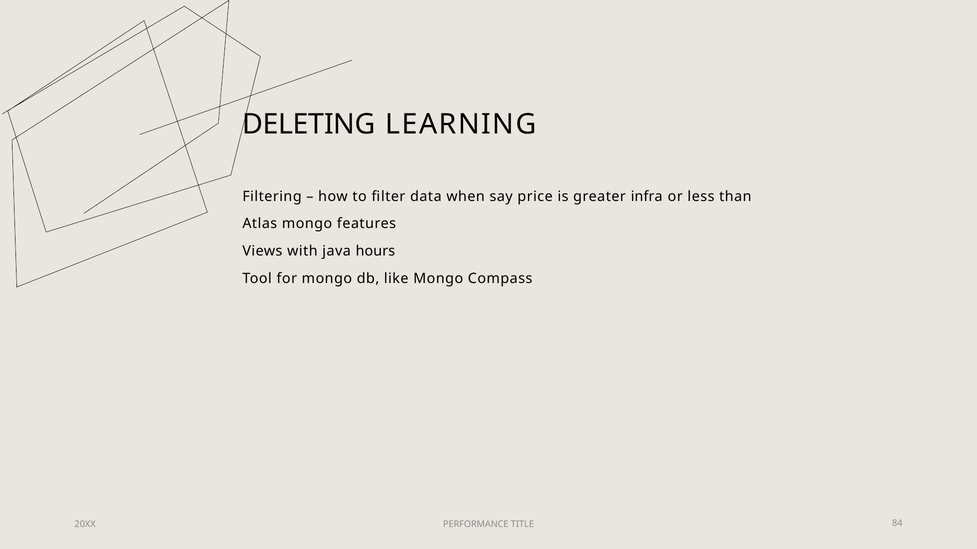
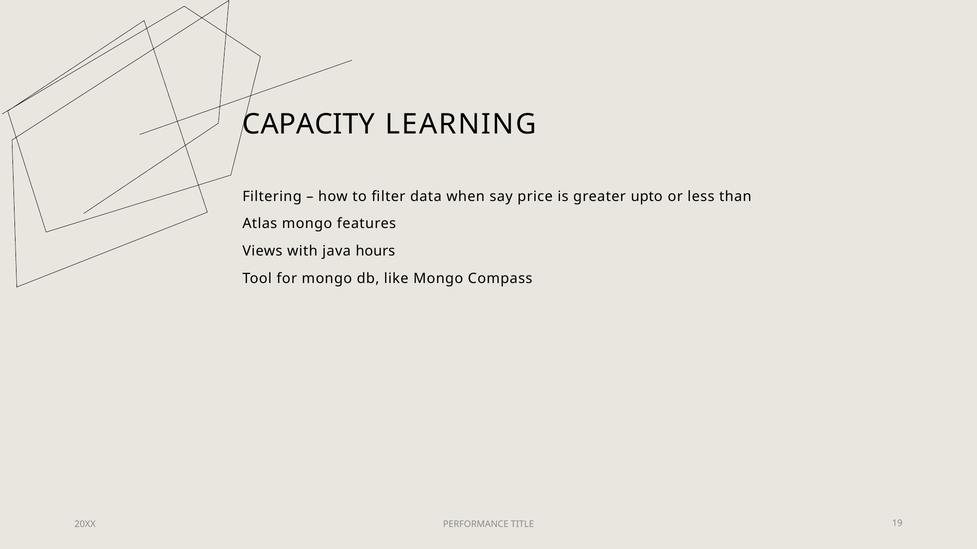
DELETING: DELETING -> CAPACITY
infra: infra -> upto
84: 84 -> 19
